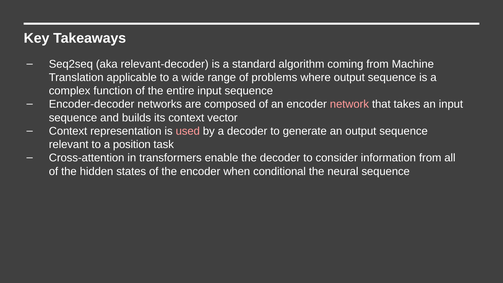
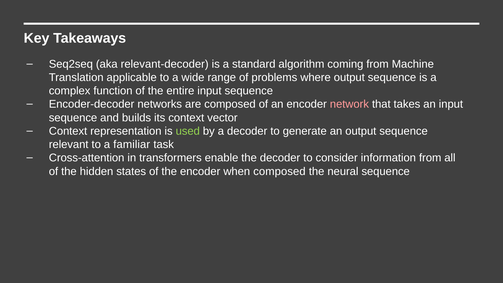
used colour: pink -> light green
position: position -> familiar
when conditional: conditional -> composed
